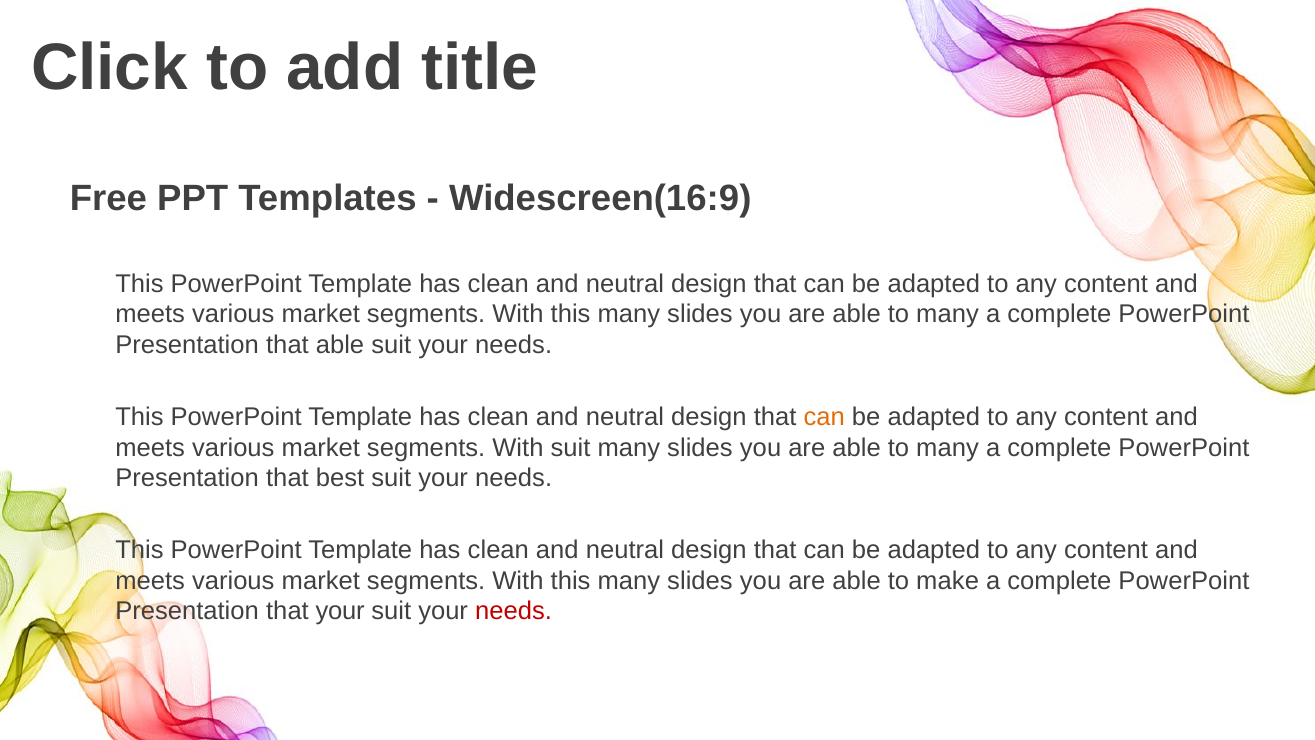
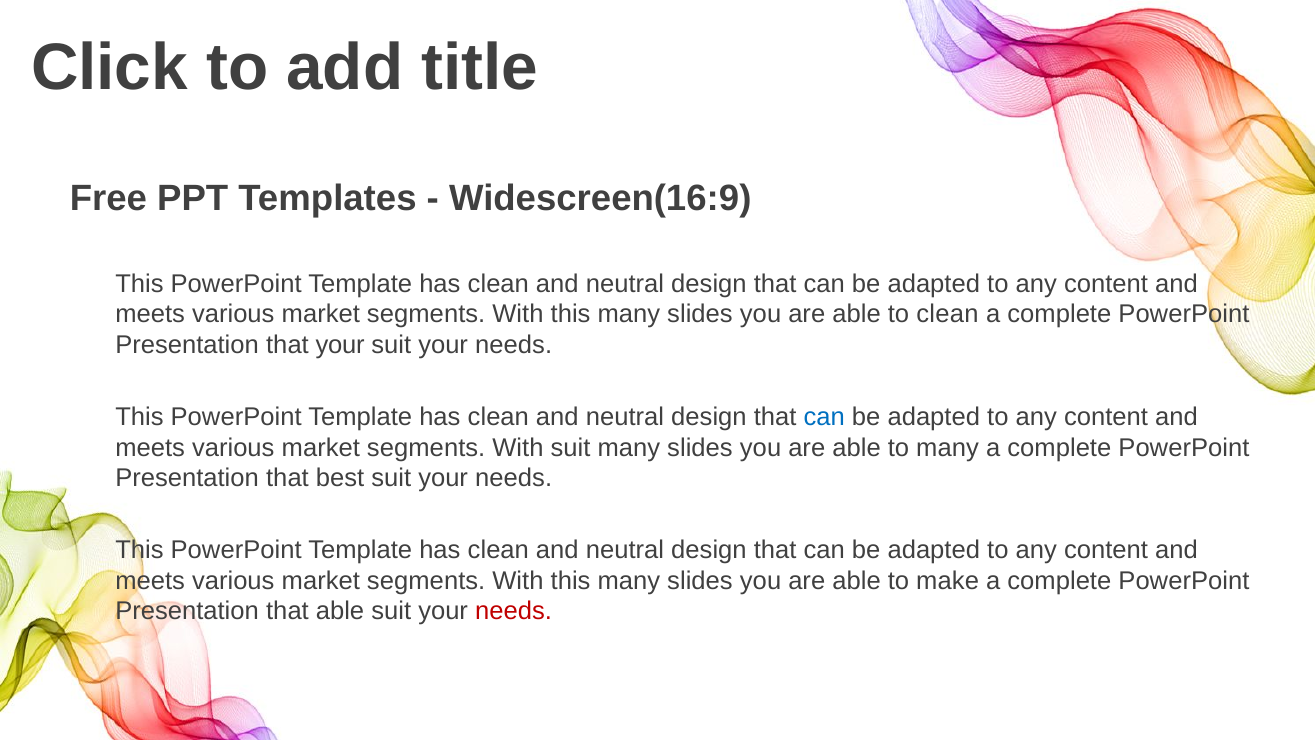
many at (948, 314): many -> clean
that able: able -> your
can at (824, 417) colour: orange -> blue
that your: your -> able
